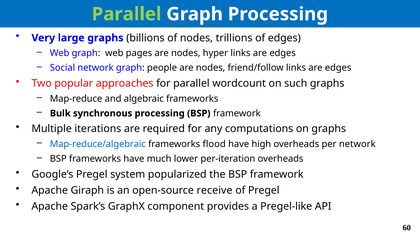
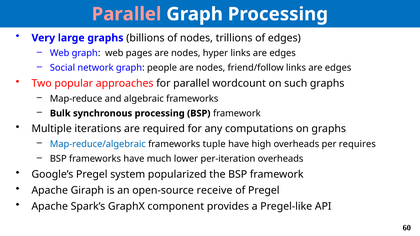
Parallel at (127, 14) colour: light green -> pink
flood: flood -> tuple
per network: network -> requires
